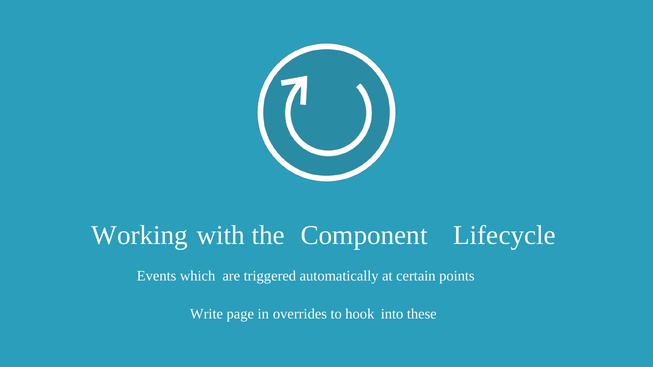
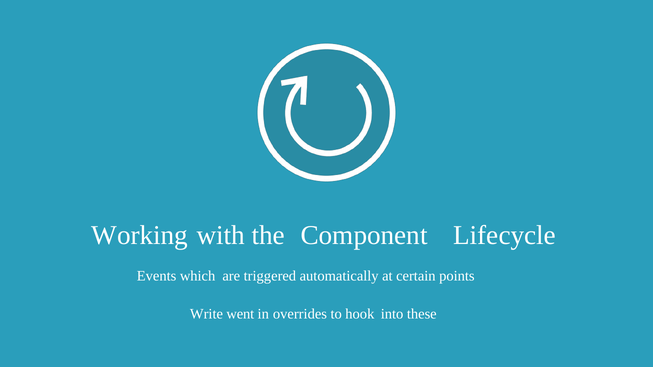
page: page -> went
